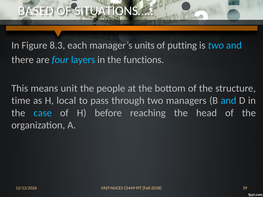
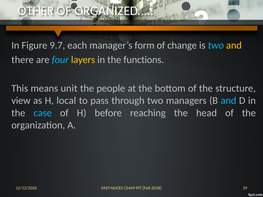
BASED: BASED -> OTHER
SITUATIONS…: SITUATIONS… -> ORGANIZED…
8.3: 8.3 -> 9.7
units: units -> form
putting: putting -> change
and at (234, 45) colour: light blue -> yellow
layers colour: light blue -> yellow
time: time -> view
